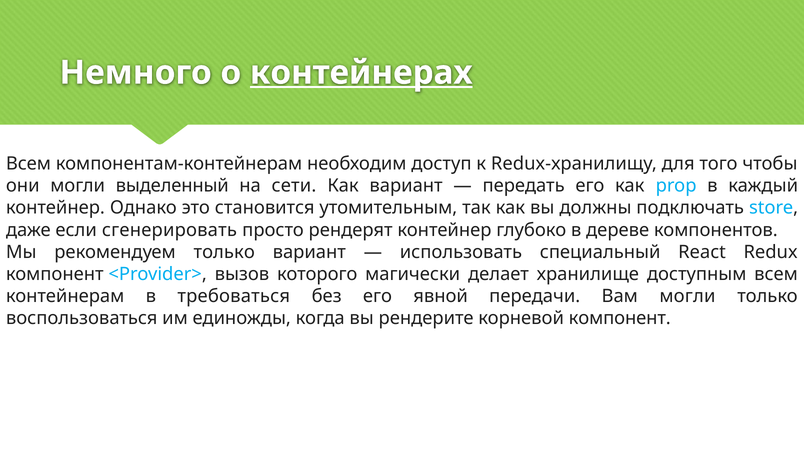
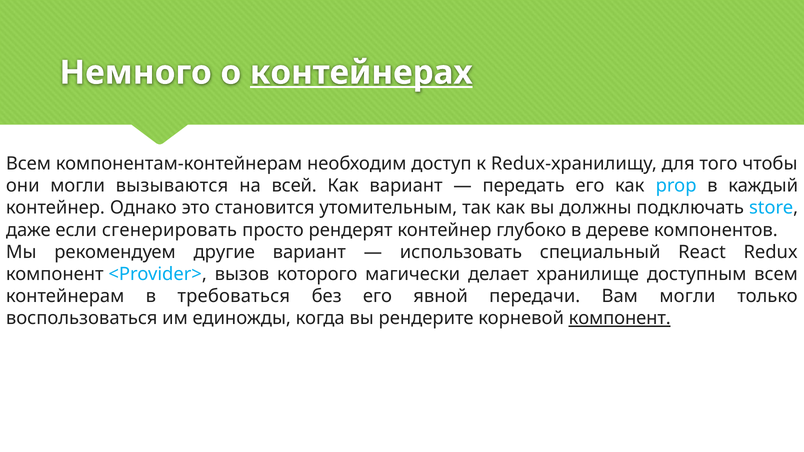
выделенный: выделенный -> вызываются
сети: сети -> всей
рекомендуем только: только -> другие
компонент at (620, 319) underline: none -> present
